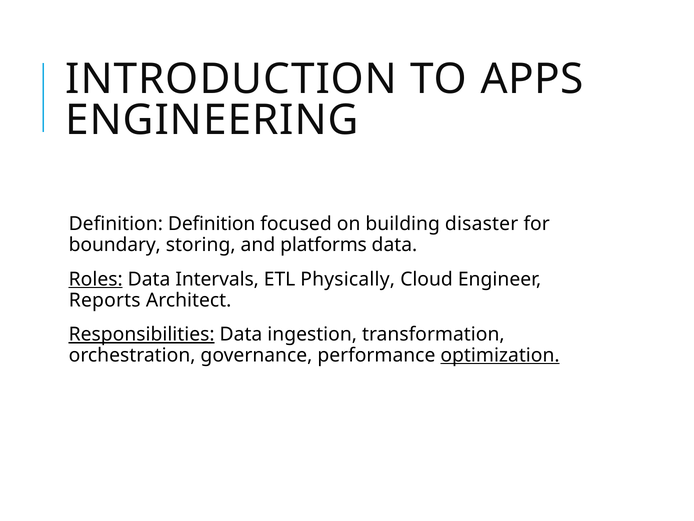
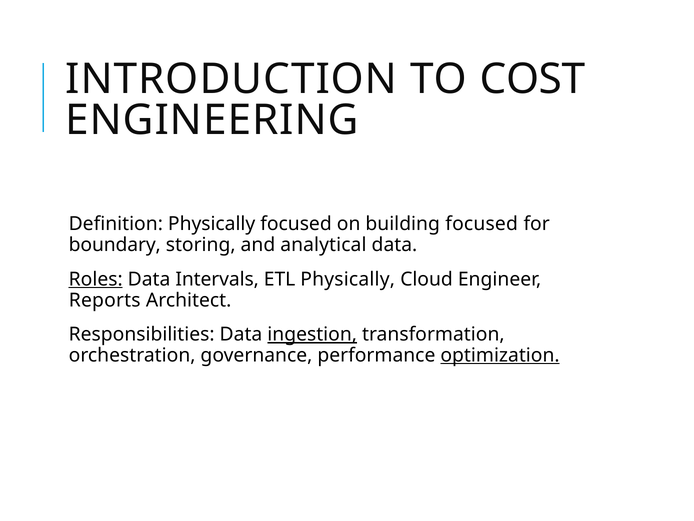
APPS: APPS -> COST
Definition Definition: Definition -> Physically
building disaster: disaster -> focused
platforms: platforms -> analytical
Responsibilities underline: present -> none
ingestion underline: none -> present
